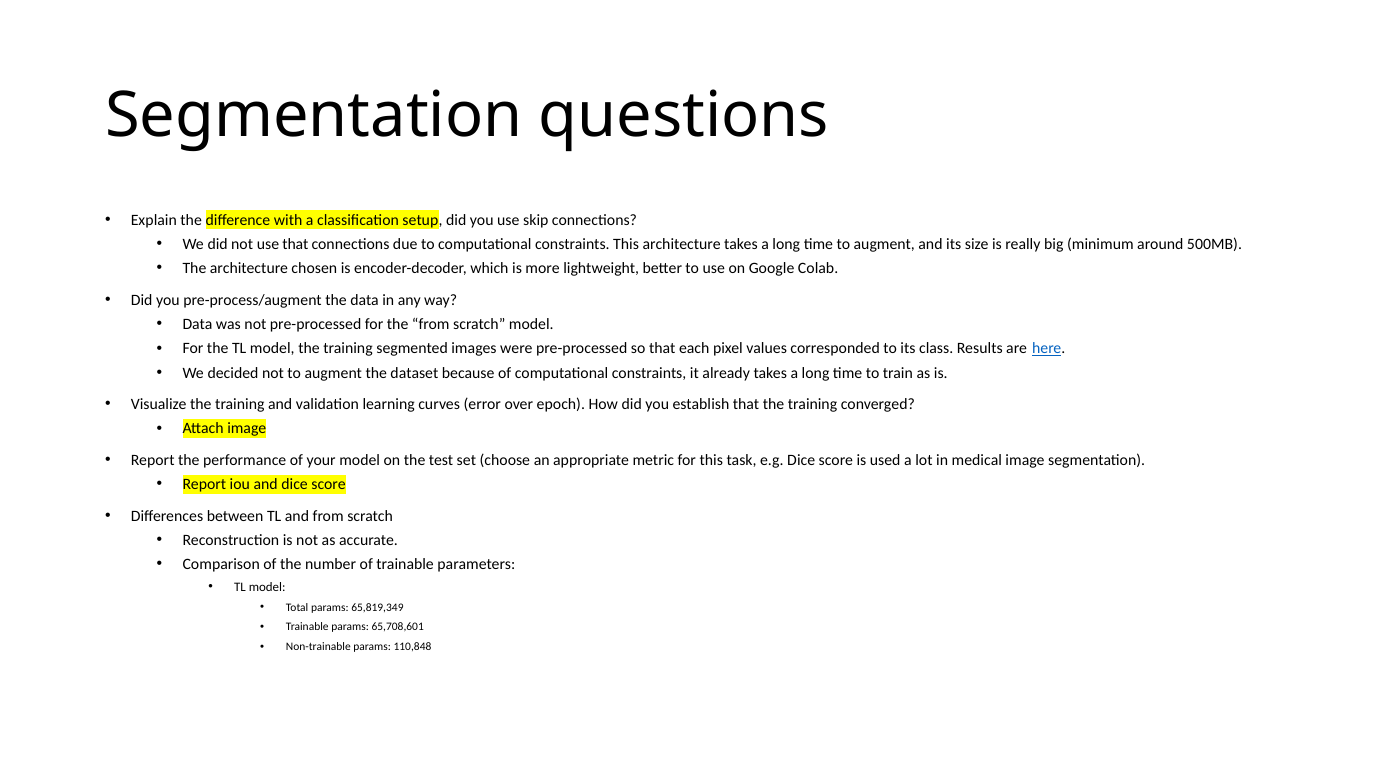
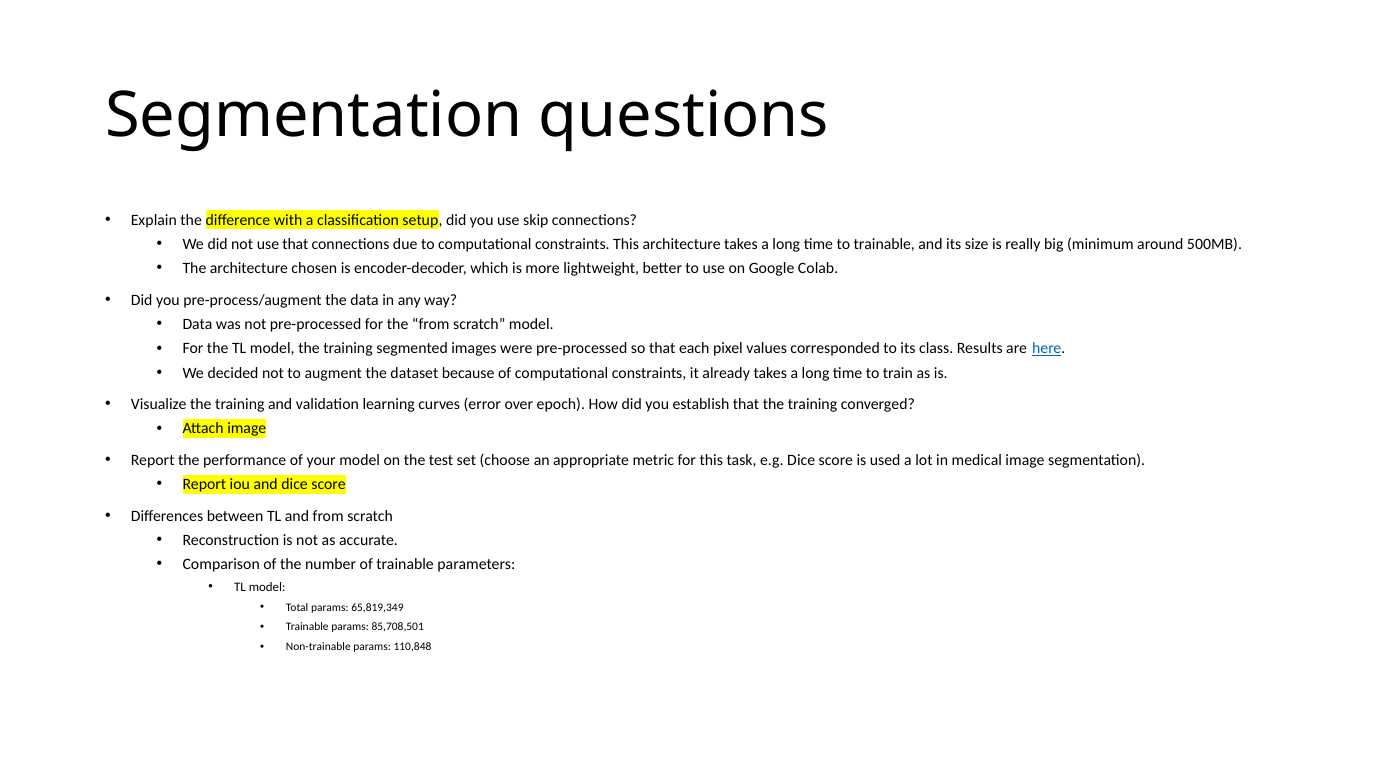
time to augment: augment -> trainable
65,708,601: 65,708,601 -> 85,708,501
